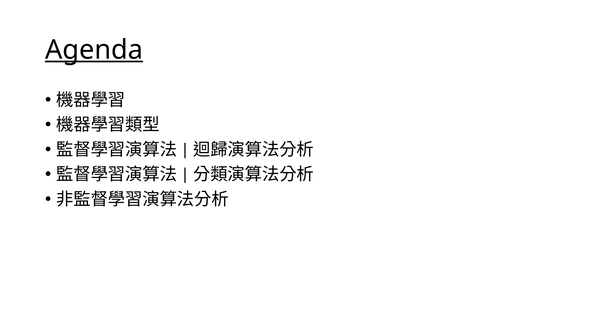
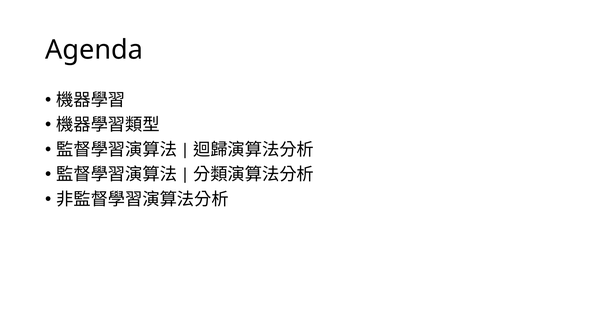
Agenda underline: present -> none
